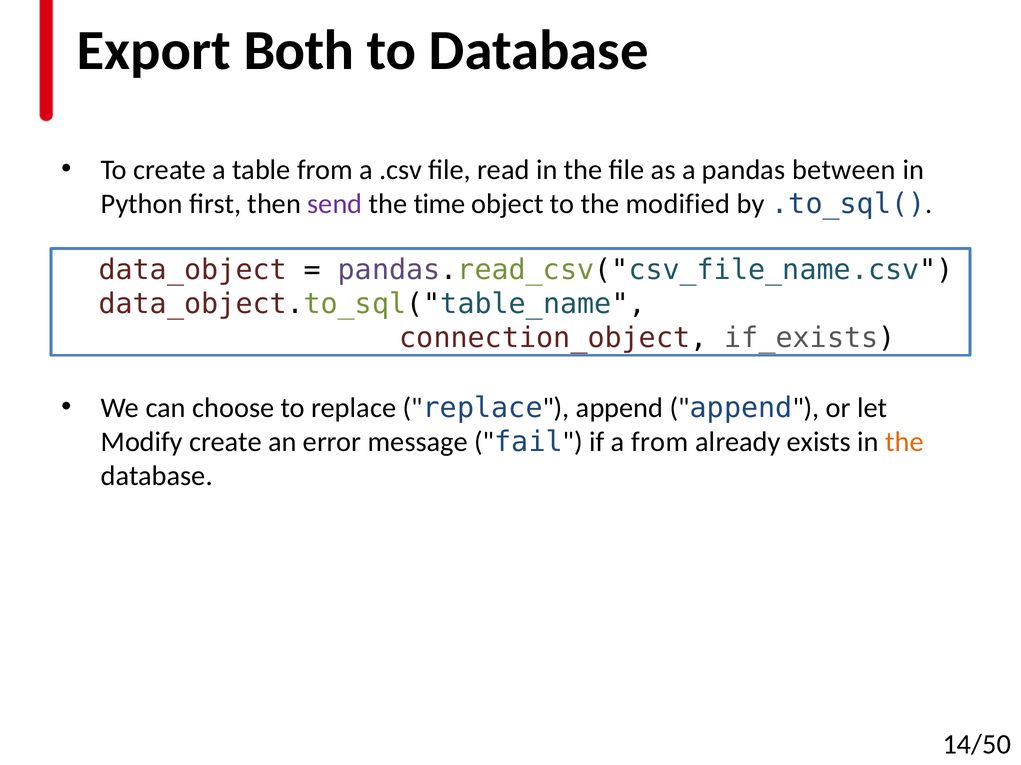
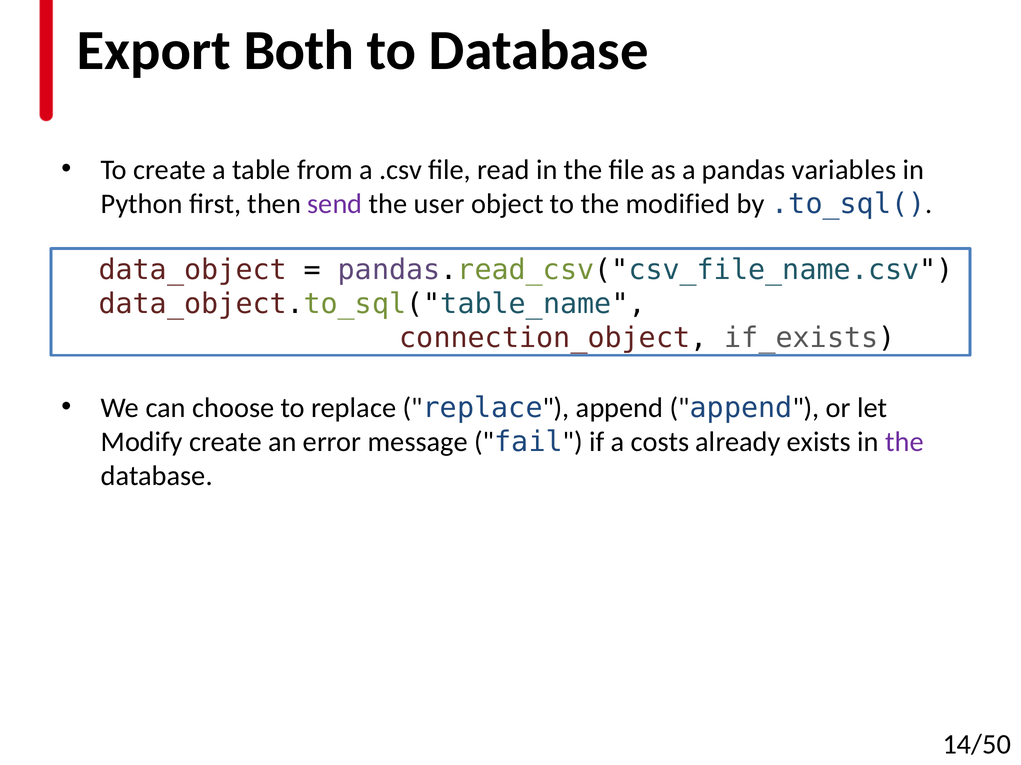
between: between -> variables
time: time -> user
a from: from -> costs
the at (904, 442) colour: orange -> purple
